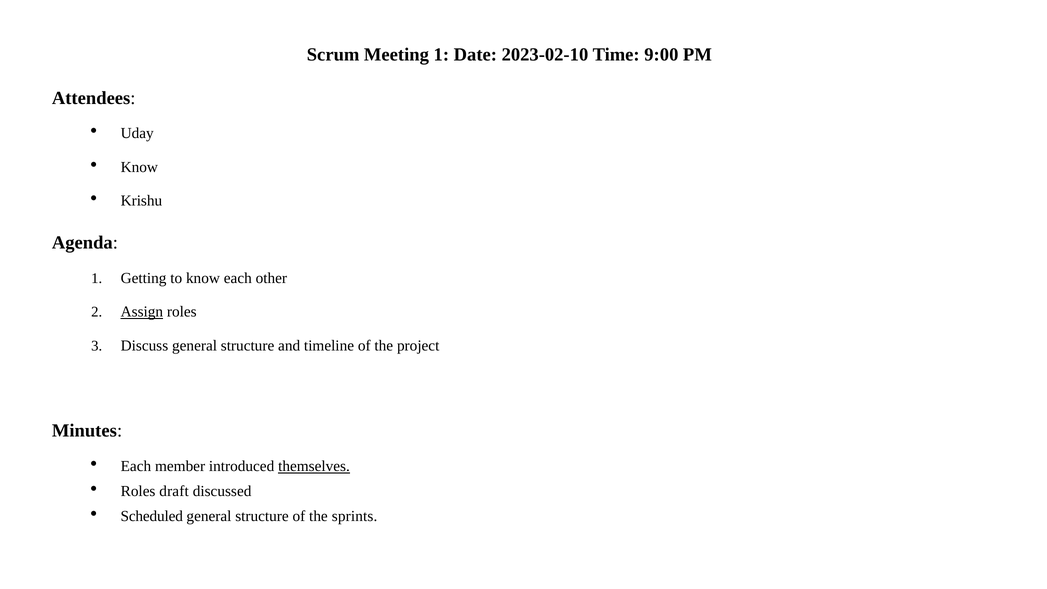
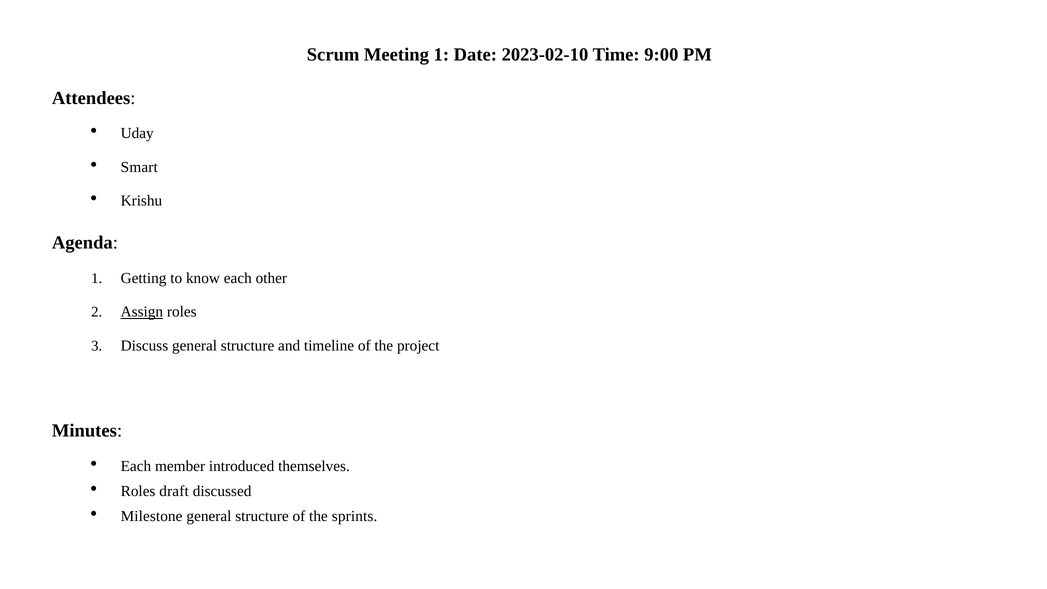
Know at (139, 167): Know -> Smart
themselves underline: present -> none
Scheduled: Scheduled -> Milestone
